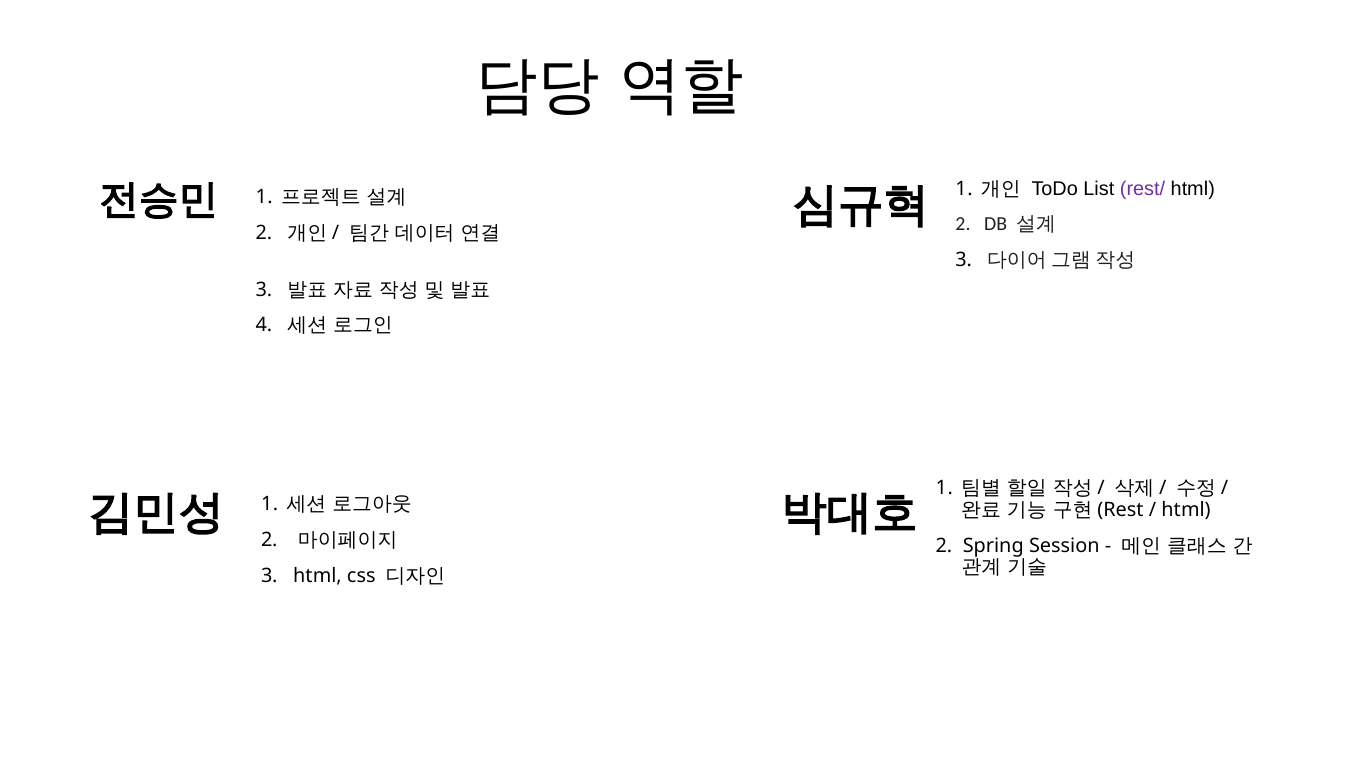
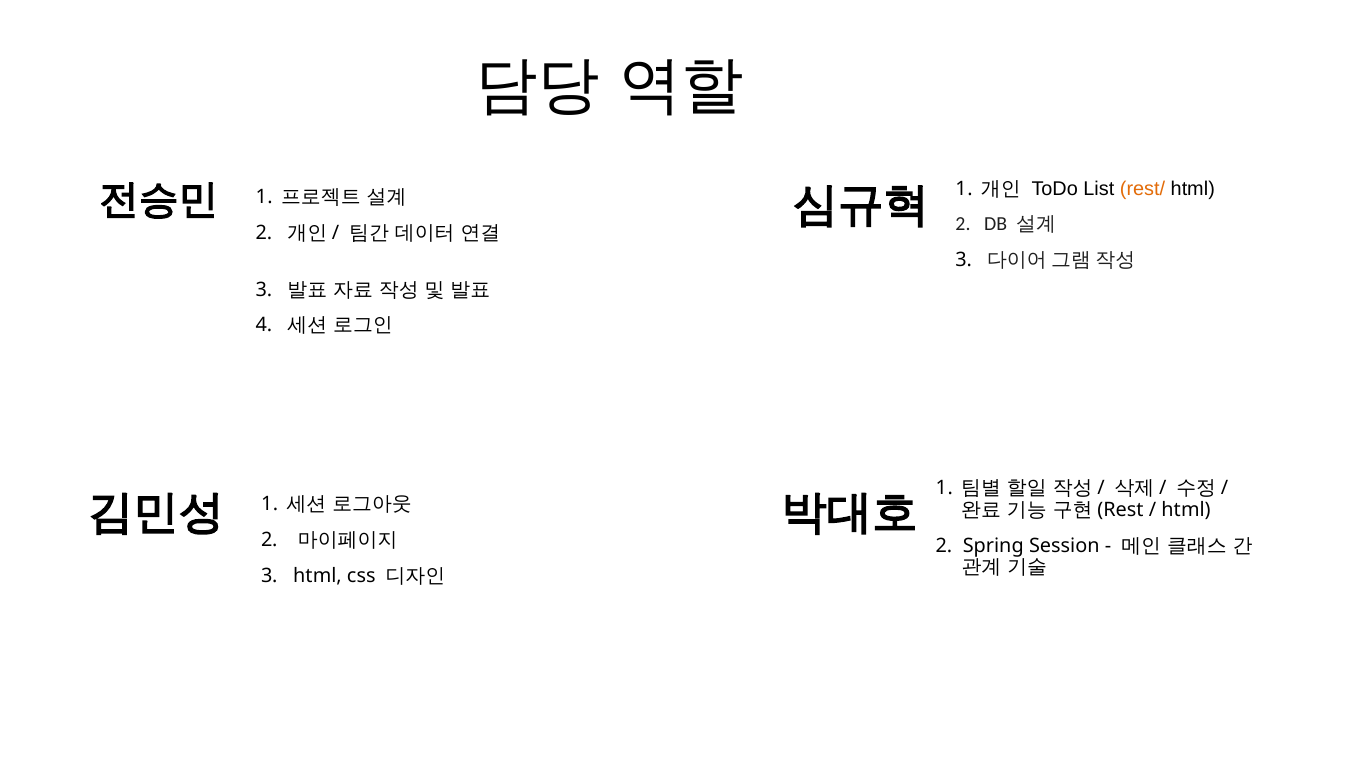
rest/ colour: purple -> orange
